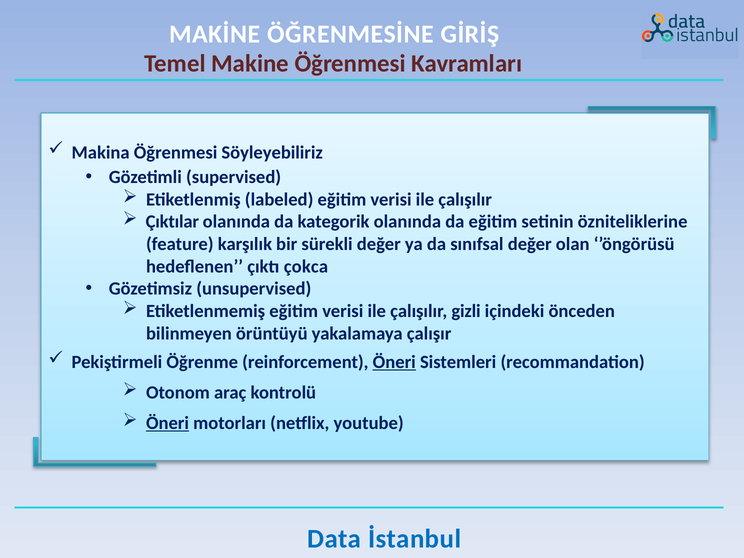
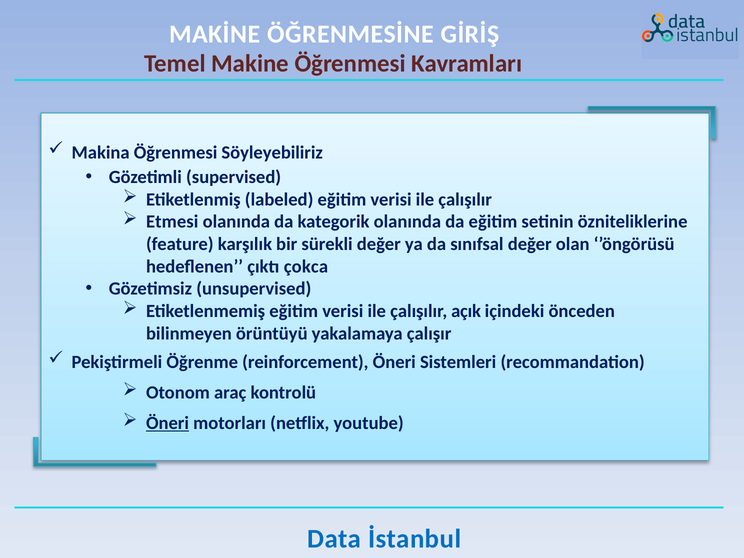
Çıktılar: Çıktılar -> Etmesi
gizli: gizli -> açık
Öneri at (394, 362) underline: present -> none
